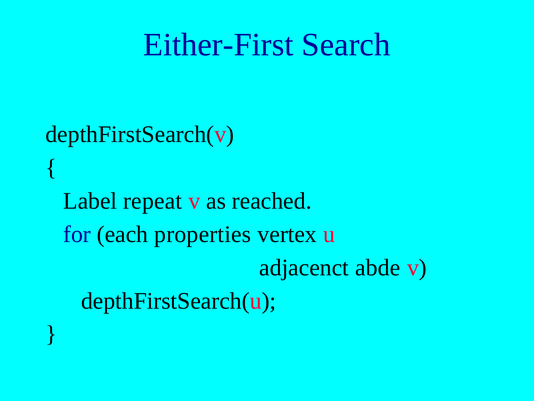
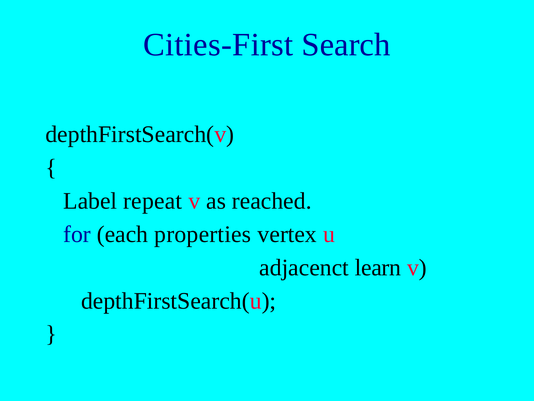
Either-First: Either-First -> Cities-First
abde: abde -> learn
